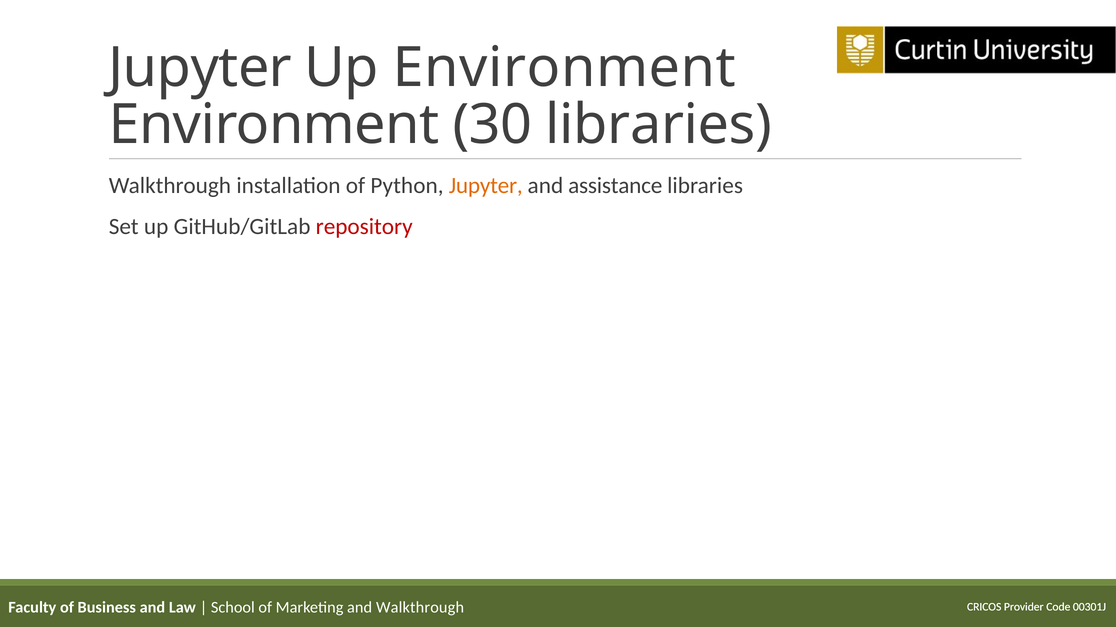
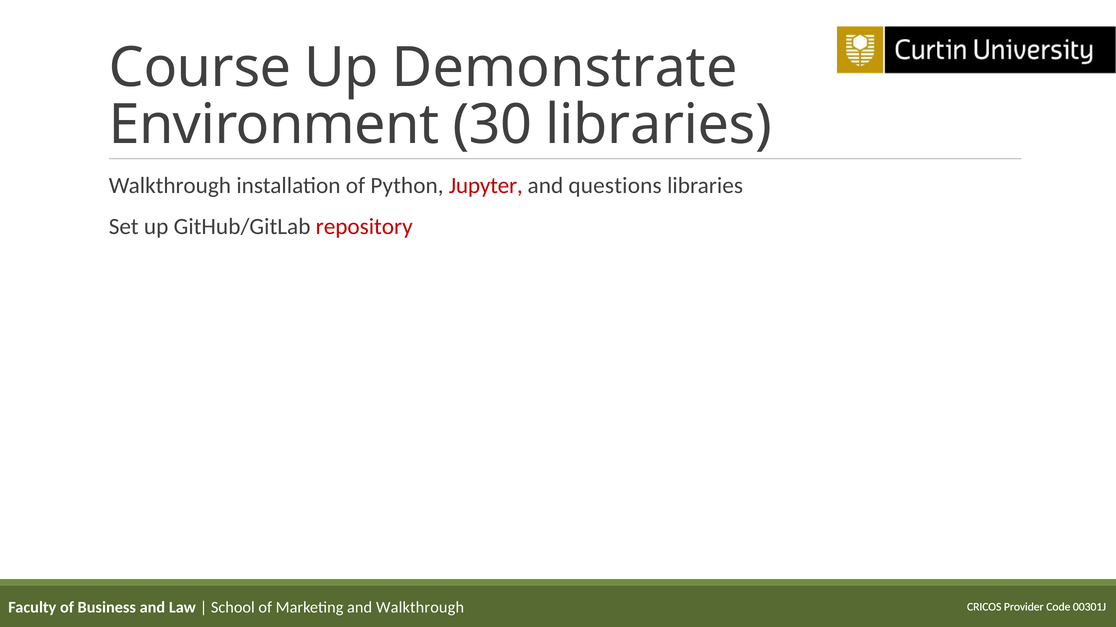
Jupyter at (200, 68): Jupyter -> Course
Up Environment: Environment -> Demonstrate
Jupyter at (486, 186) colour: orange -> red
assistance: assistance -> questions
